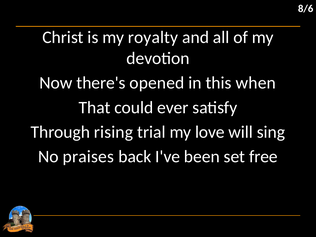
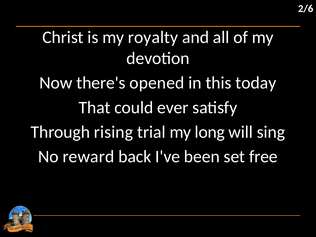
8/6: 8/6 -> 2/6
when: when -> today
love: love -> long
praises: praises -> reward
